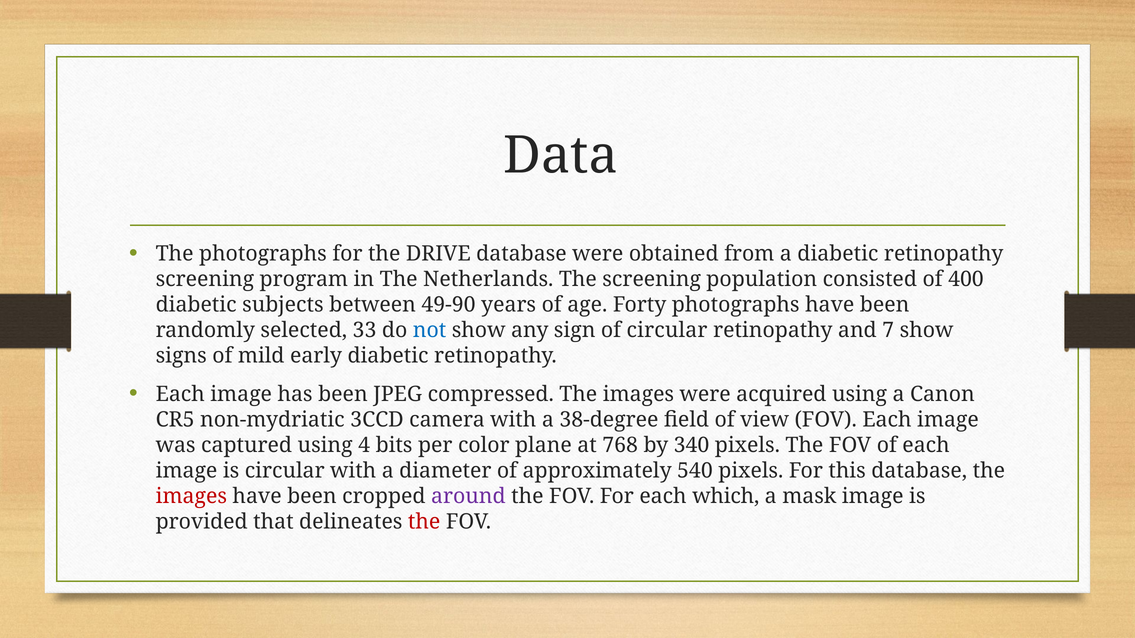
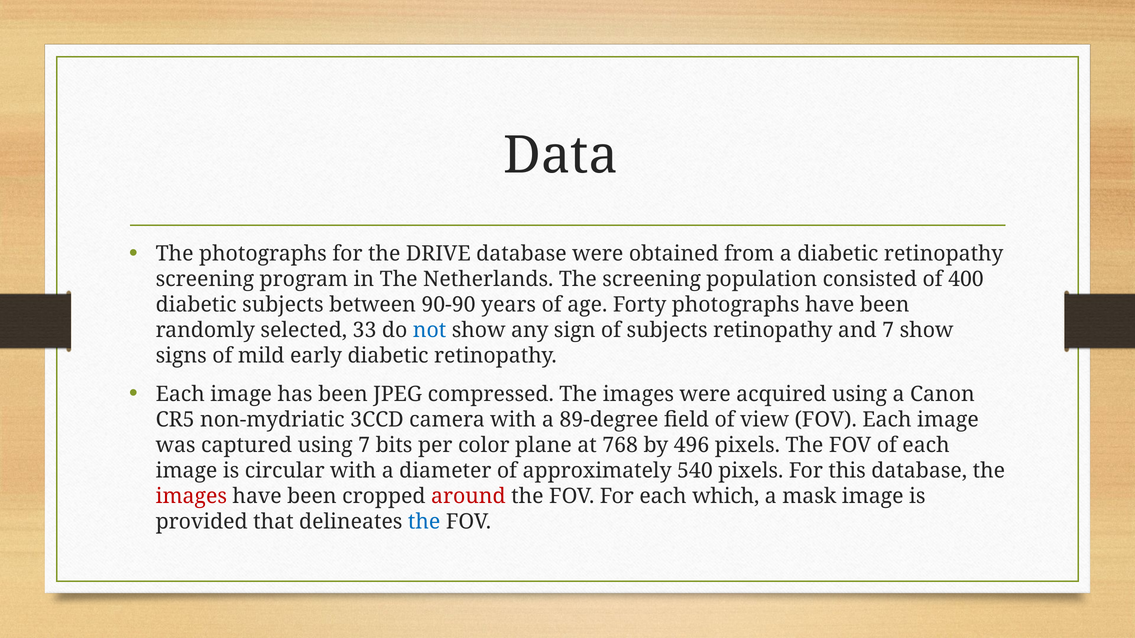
49-90: 49-90 -> 90-90
of circular: circular -> subjects
38-degree: 38-degree -> 89-degree
using 4: 4 -> 7
340: 340 -> 496
around colour: purple -> red
the at (424, 522) colour: red -> blue
